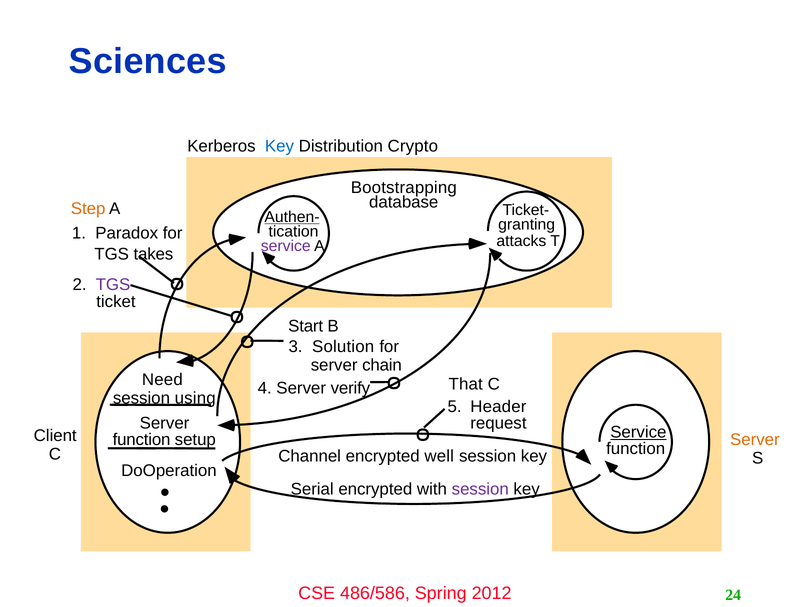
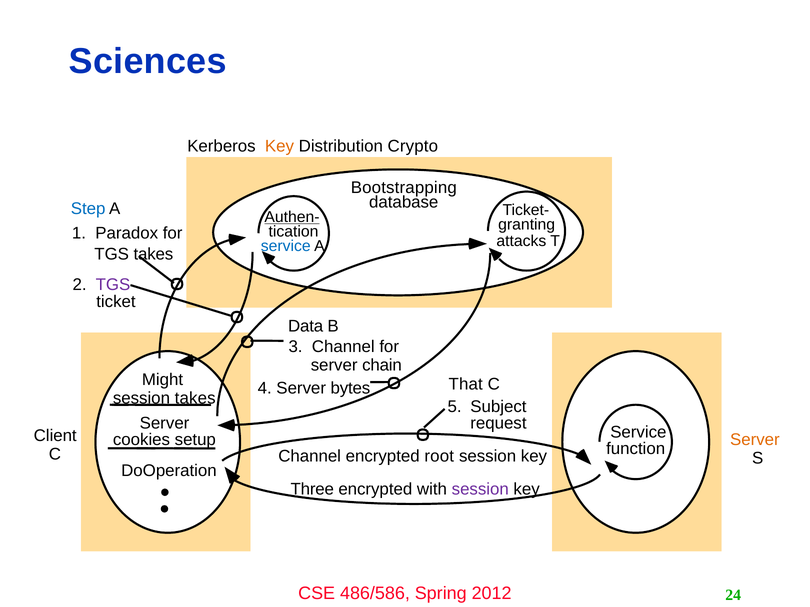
Key at (279, 146) colour: blue -> orange
Step colour: orange -> blue
service at (286, 246) colour: purple -> blue
Start: Start -> Data
3 Solution: Solution -> Channel
Need: Need -> Might
verify: verify -> bytes
session using: using -> takes
Header: Header -> Subject
Service at (638, 433) underline: present -> none
function at (142, 440): function -> cookies
well: well -> root
Serial: Serial -> Three
